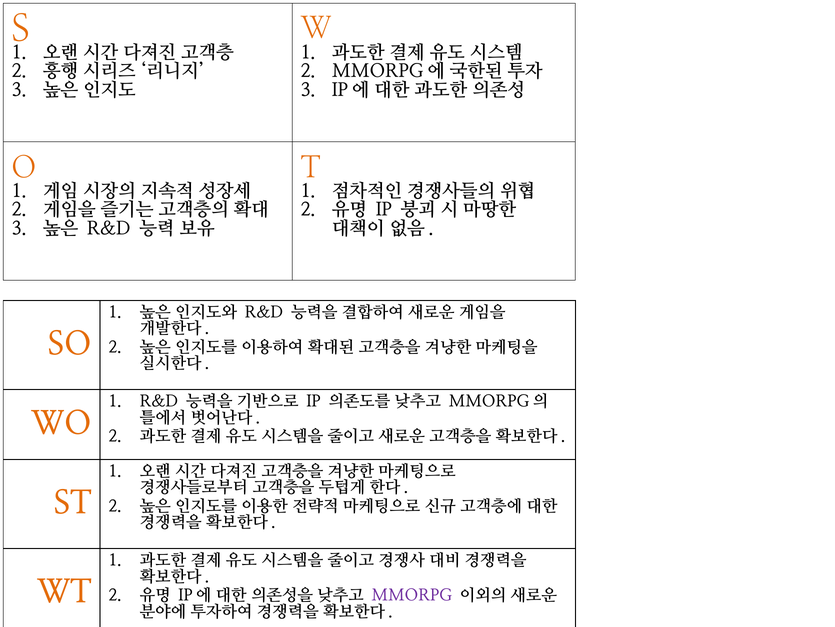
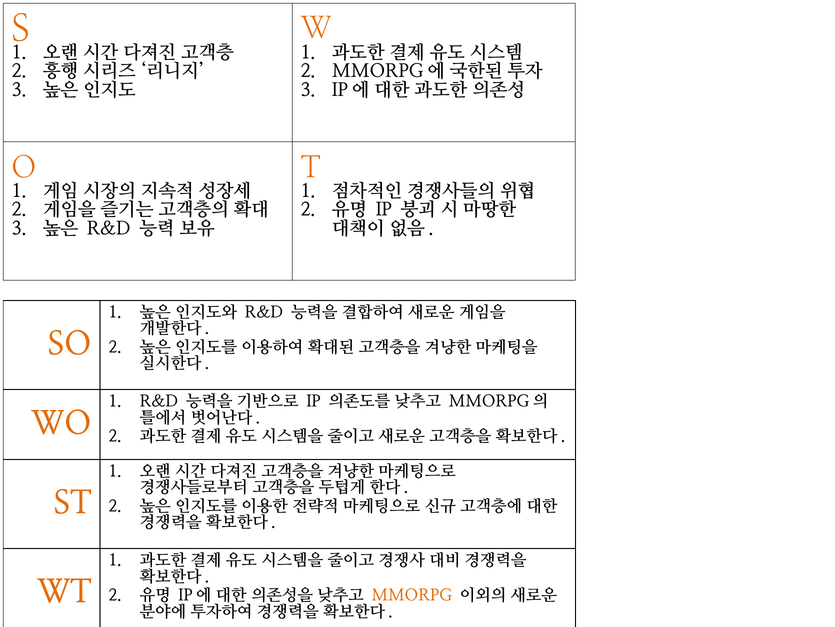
MMORPG colour: purple -> orange
